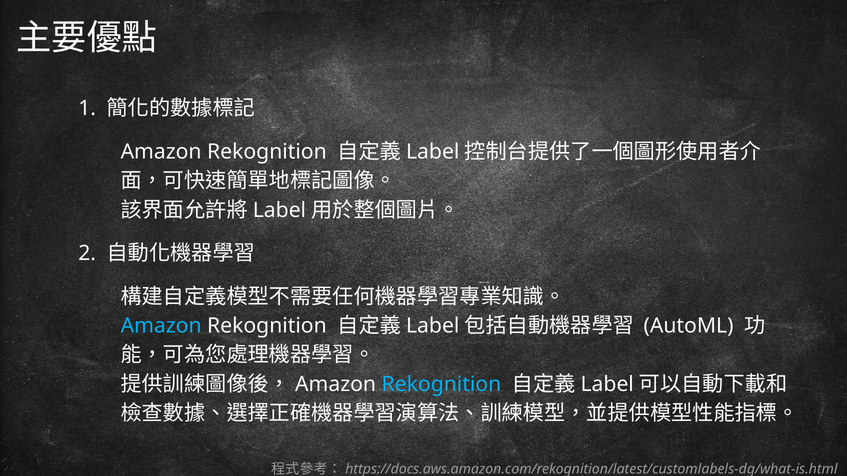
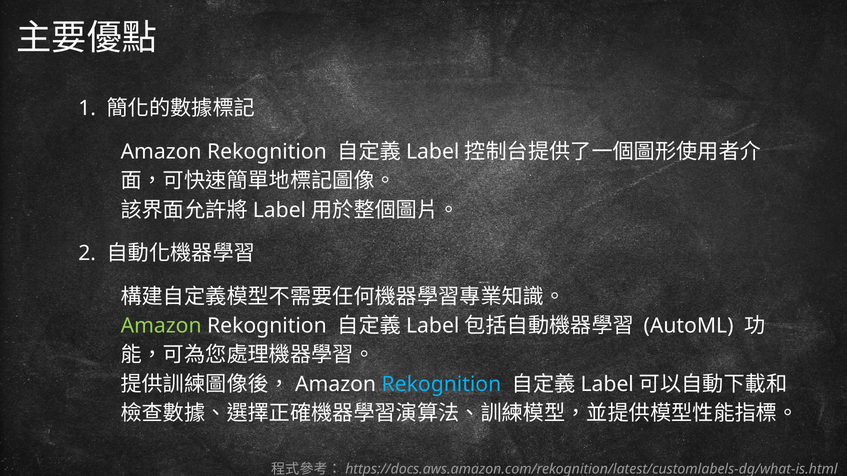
Amazon at (161, 326) colour: light blue -> light green
